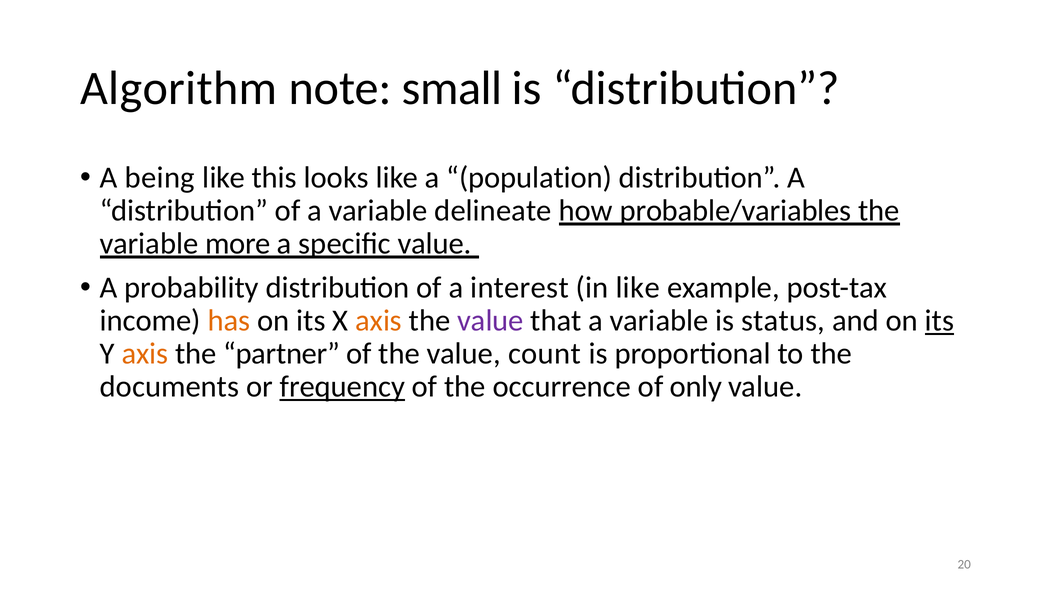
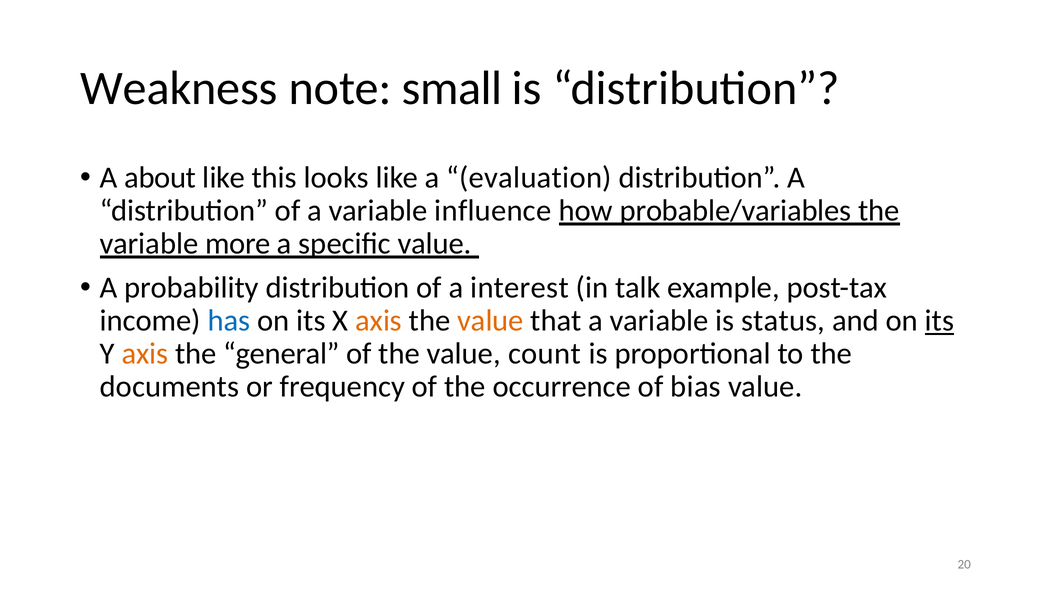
Algorithm: Algorithm -> Weakness
being: being -> about
population: population -> evaluation
delineate: delineate -> influence
in like: like -> talk
has colour: orange -> blue
value at (490, 321) colour: purple -> orange
partner: partner -> general
frequency underline: present -> none
only: only -> bias
